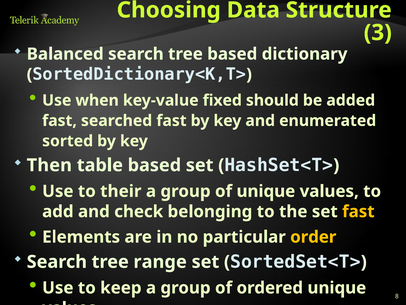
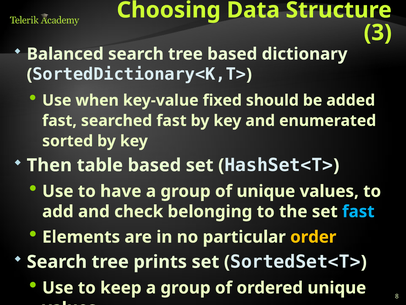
their: their -> have
fast at (358, 211) colour: yellow -> light blue
range: range -> prints
